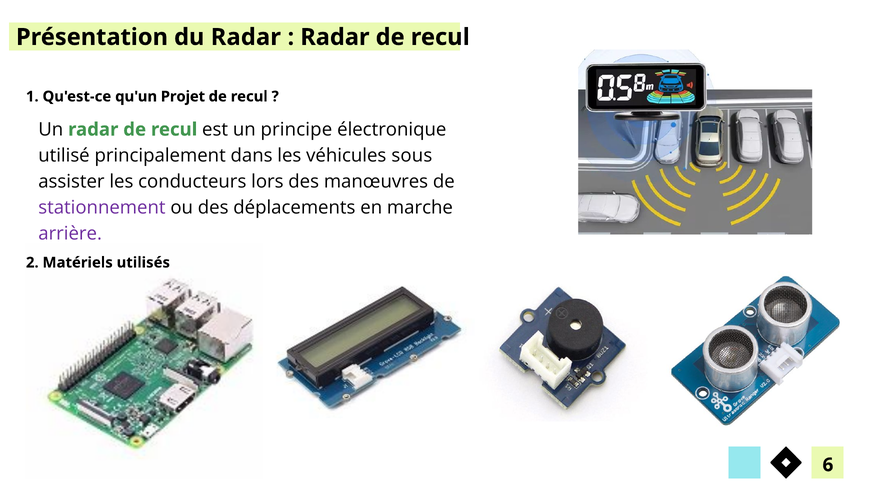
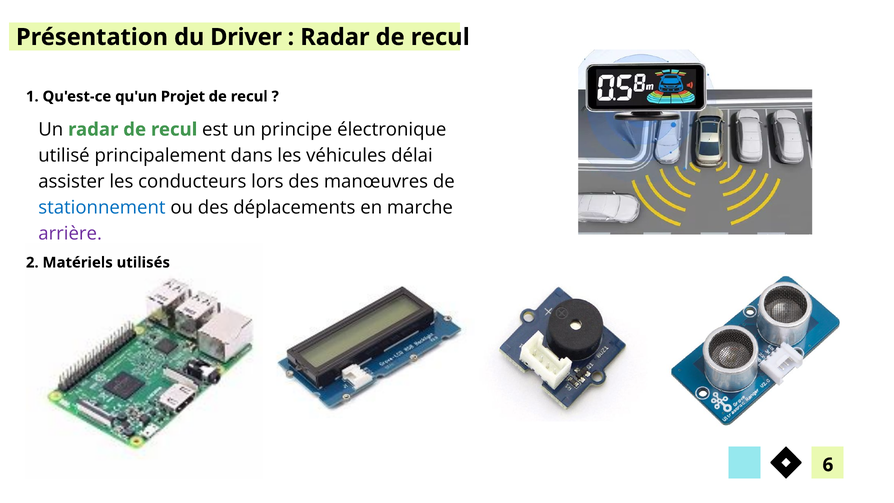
du Radar: Radar -> Driver
sous: sous -> délai
stationnement colour: purple -> blue
